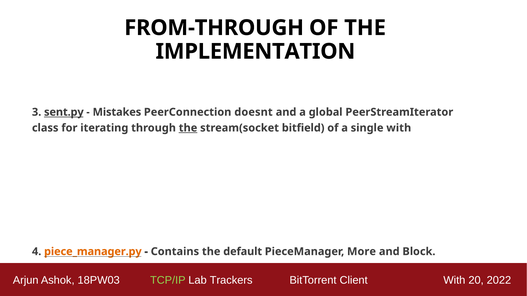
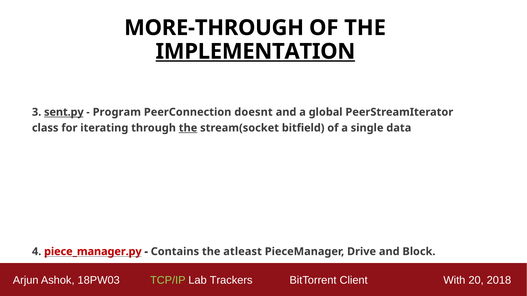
FROM-THROUGH: FROM-THROUGH -> MORE-THROUGH
IMPLEMENTATION underline: none -> present
Mistakes: Mistakes -> Program
single with: with -> data
piece_manager.py colour: orange -> red
default: default -> atleast
More: More -> Drive
2022: 2022 -> 2018
